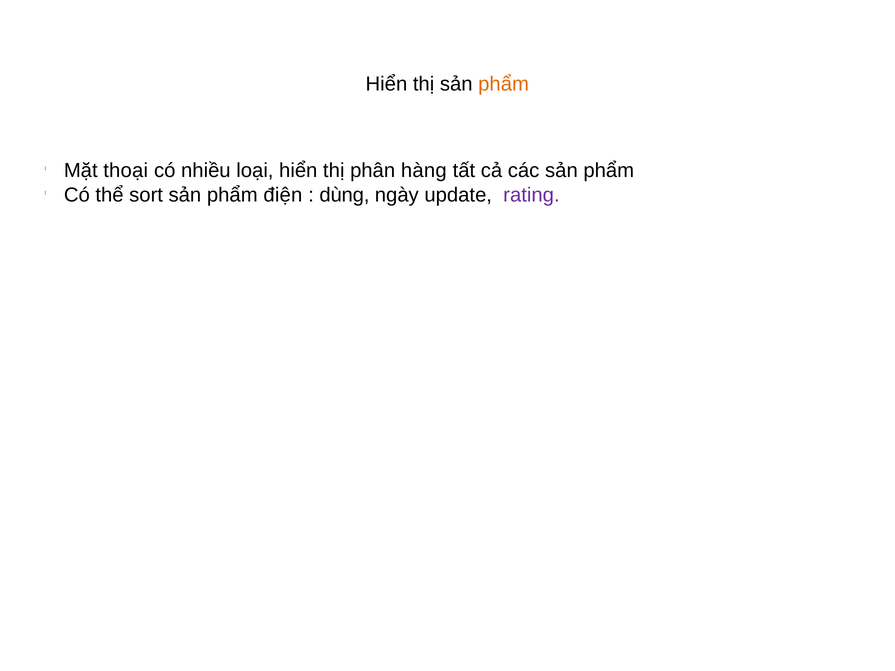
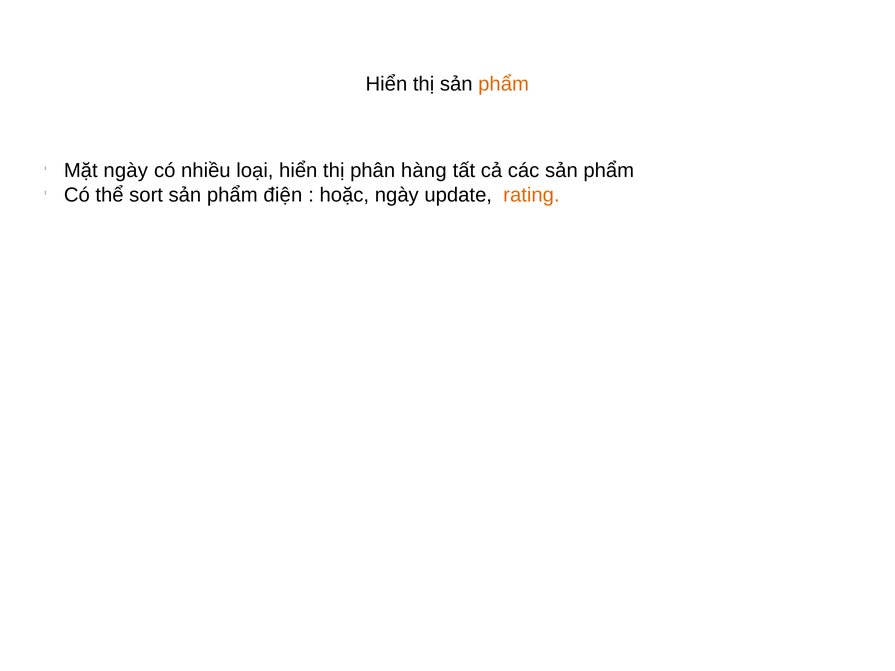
Mặt thoại: thoại -> ngày
dùng: dùng -> hoặc
rating colour: purple -> orange
